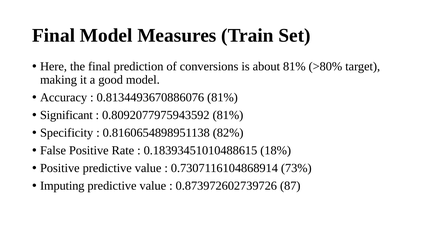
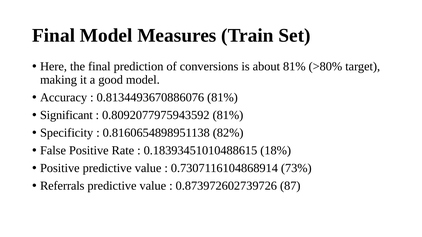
Imputing: Imputing -> Referrals
